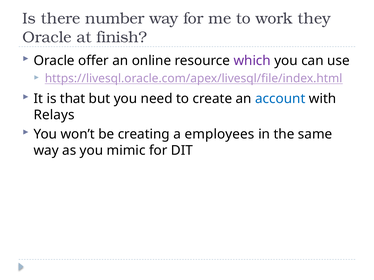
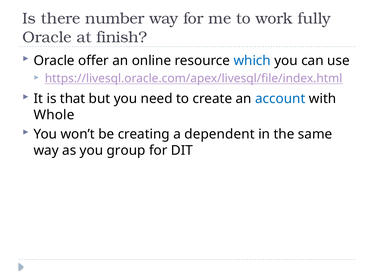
they: they -> fully
which colour: purple -> blue
Relays: Relays -> Whole
employees: employees -> dependent
mimic: mimic -> group
